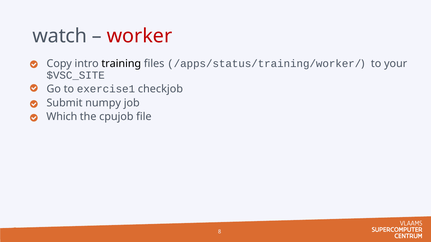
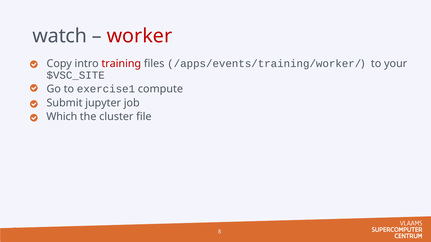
training colour: black -> red
/apps/status/training/worker/: /apps/status/training/worker/ -> /apps/events/training/worker/
checkjob: checkjob -> compute
numpy: numpy -> jupyter
cpujob: cpujob -> cluster
